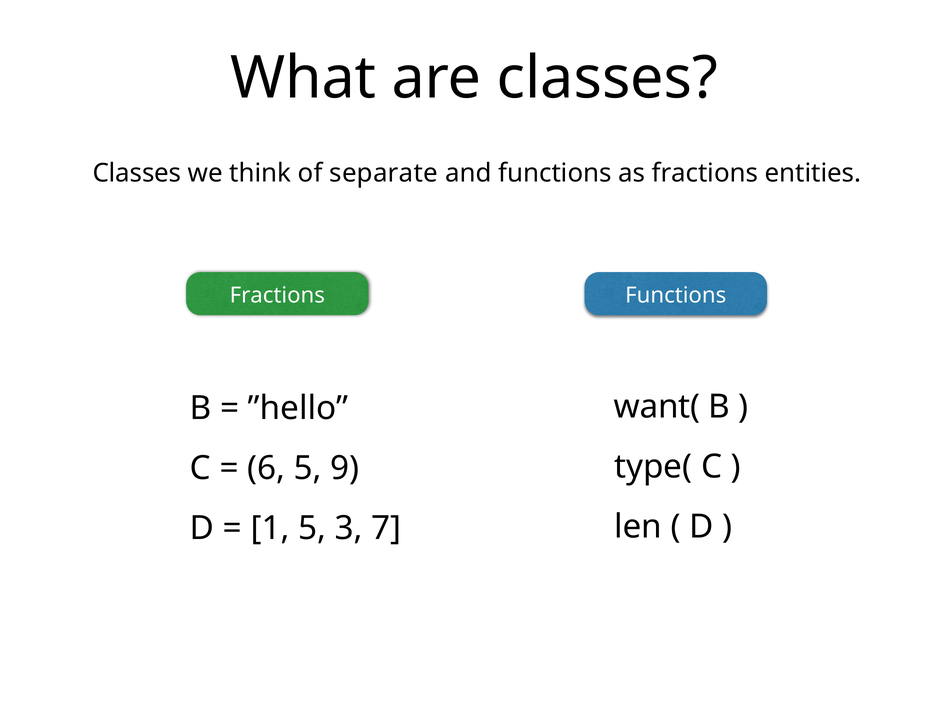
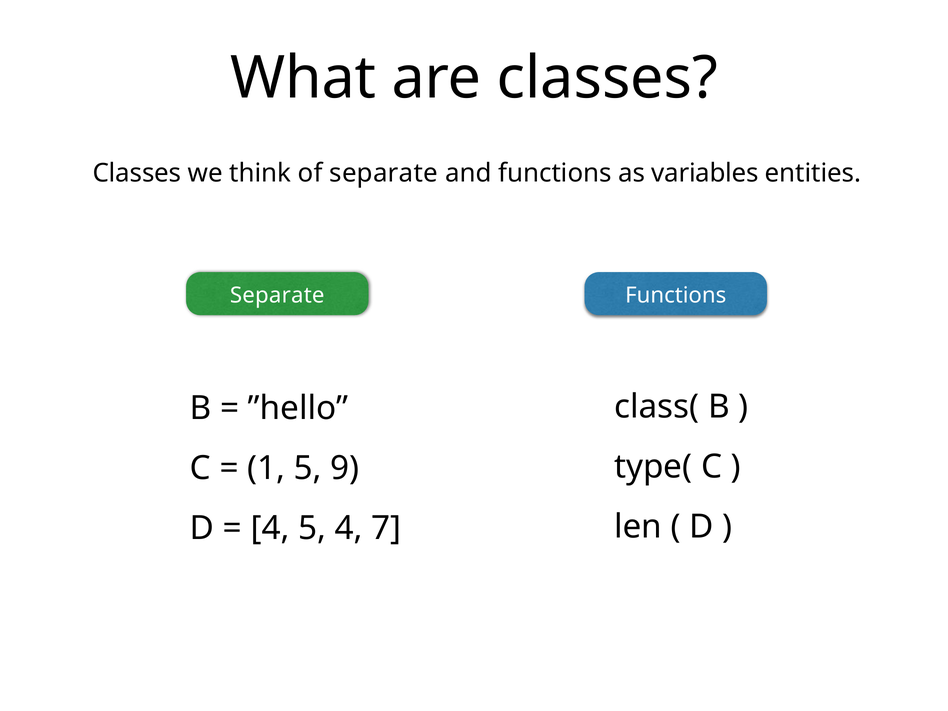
as fractions: fractions -> variables
Fractions at (277, 295): Fractions -> Separate
want(: want( -> class(
6: 6 -> 1
1 at (270, 528): 1 -> 4
5 3: 3 -> 4
